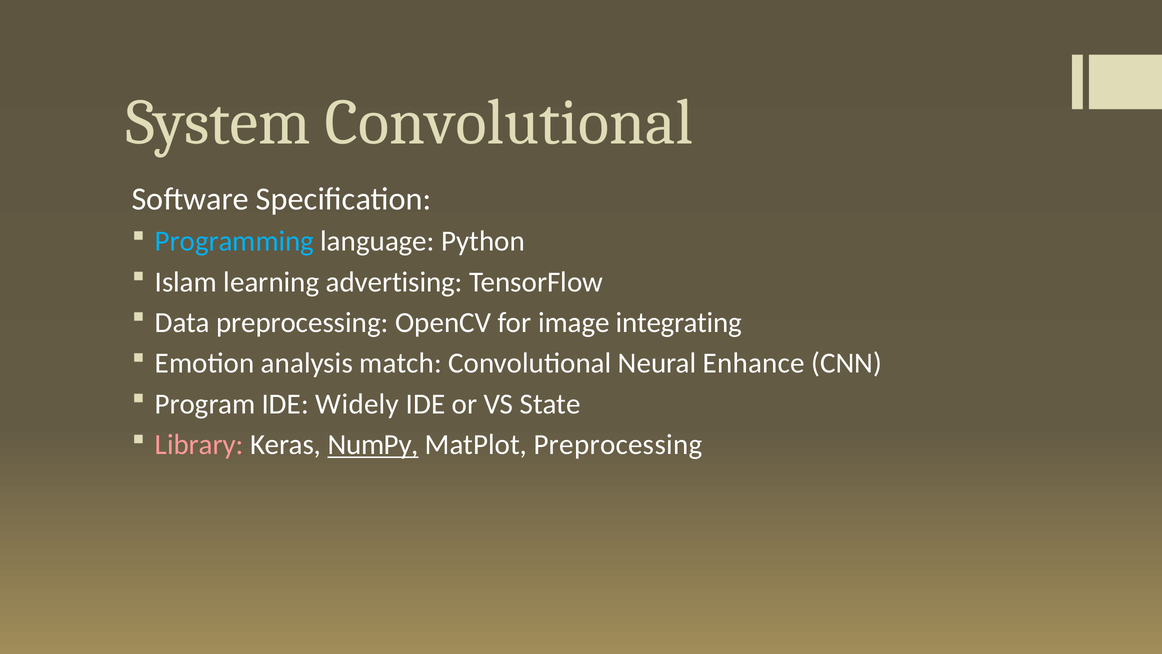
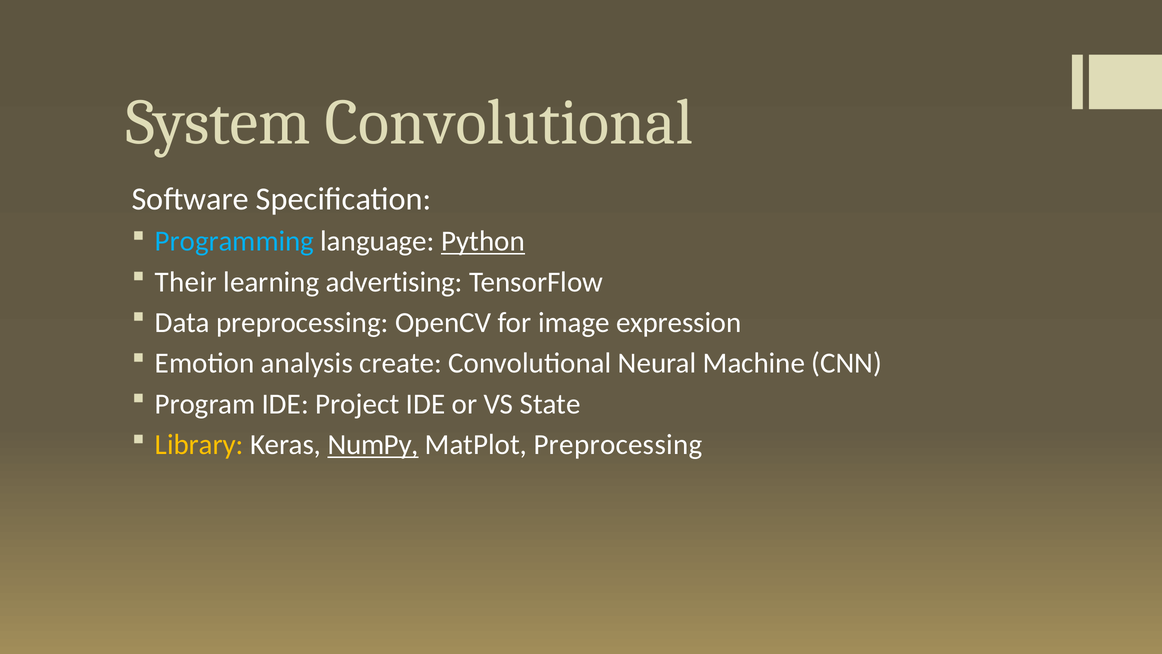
Python underline: none -> present
Islam: Islam -> Their
integrating: integrating -> expression
match: match -> create
Enhance: Enhance -> Machine
Widely: Widely -> Project
Library colour: pink -> yellow
